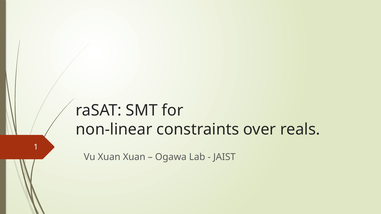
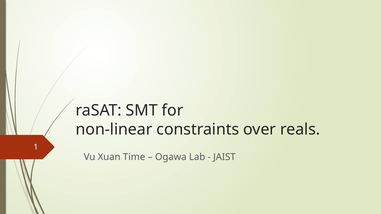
Xuan Xuan: Xuan -> Time
